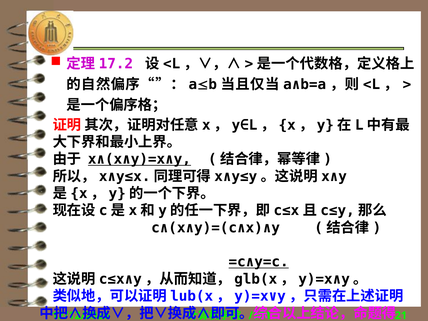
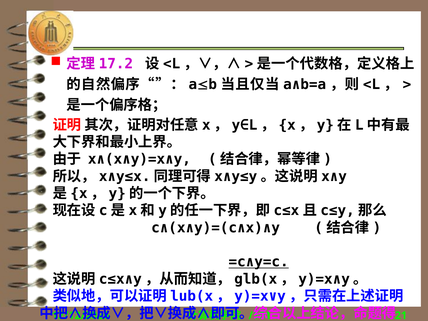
x∧(x∧y)=x∧y underline: present -> none
